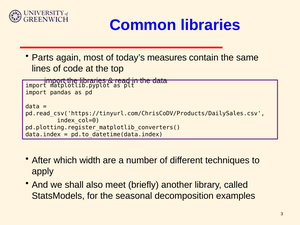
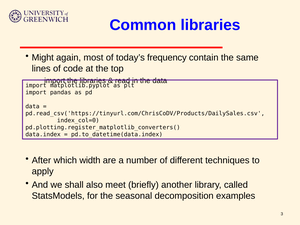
Parts: Parts -> Might
measures: measures -> frequency
